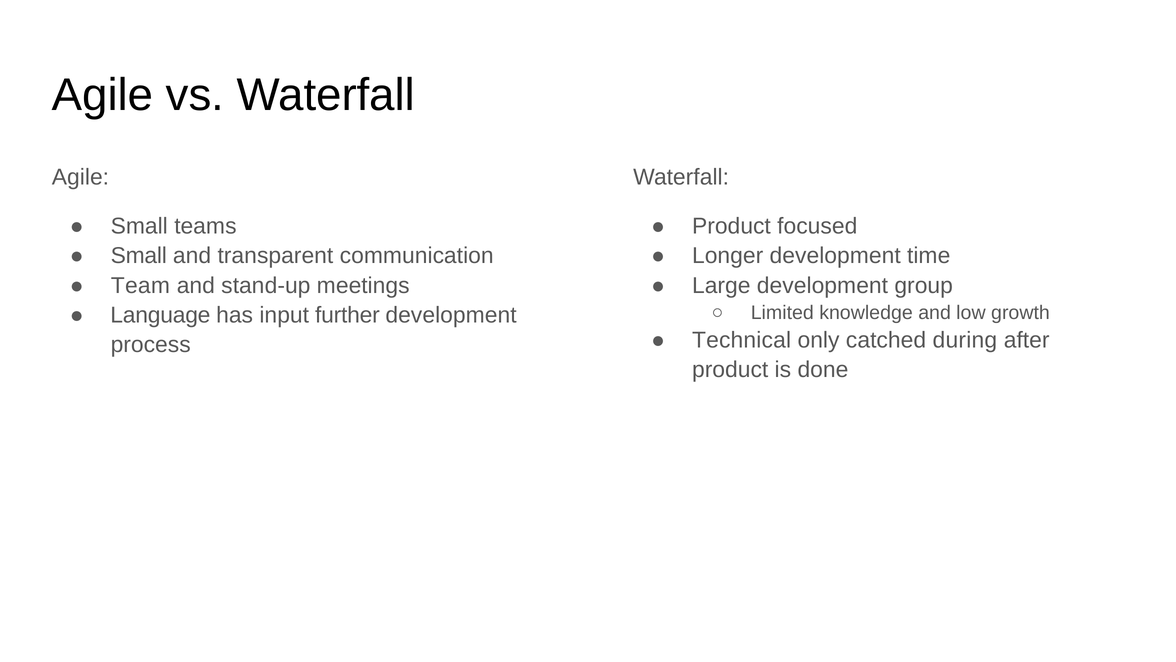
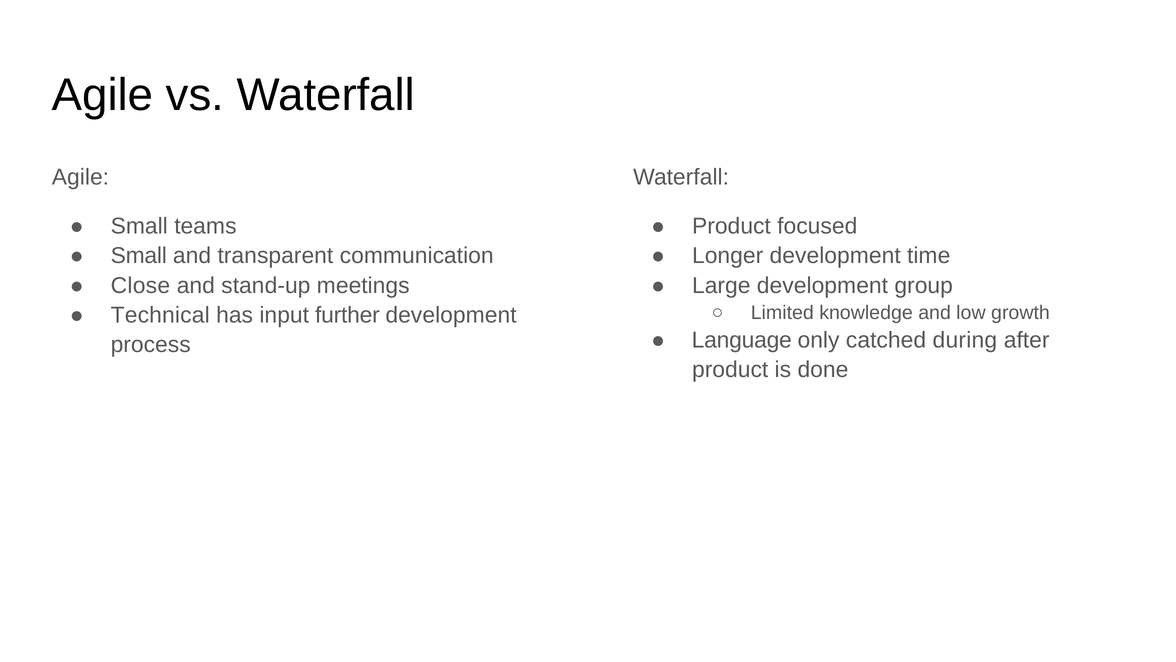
Team: Team -> Close
Language: Language -> Technical
Technical: Technical -> Language
